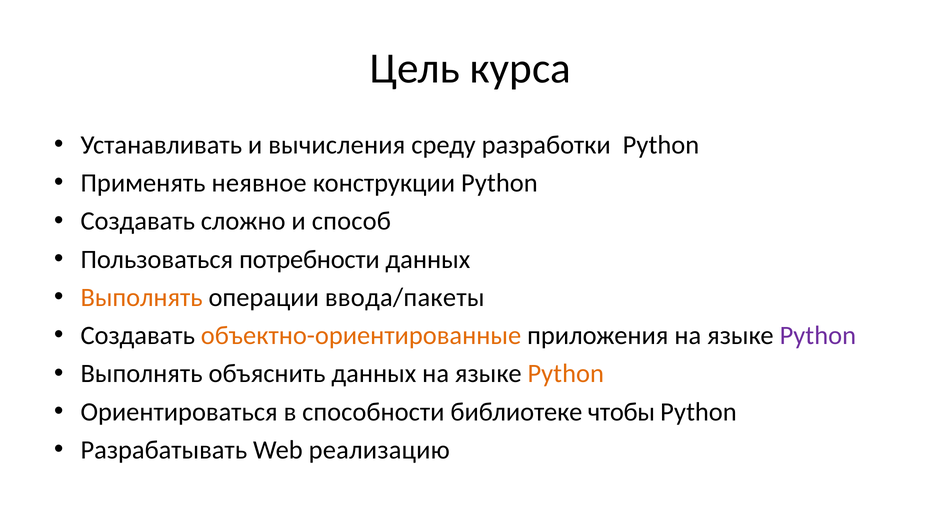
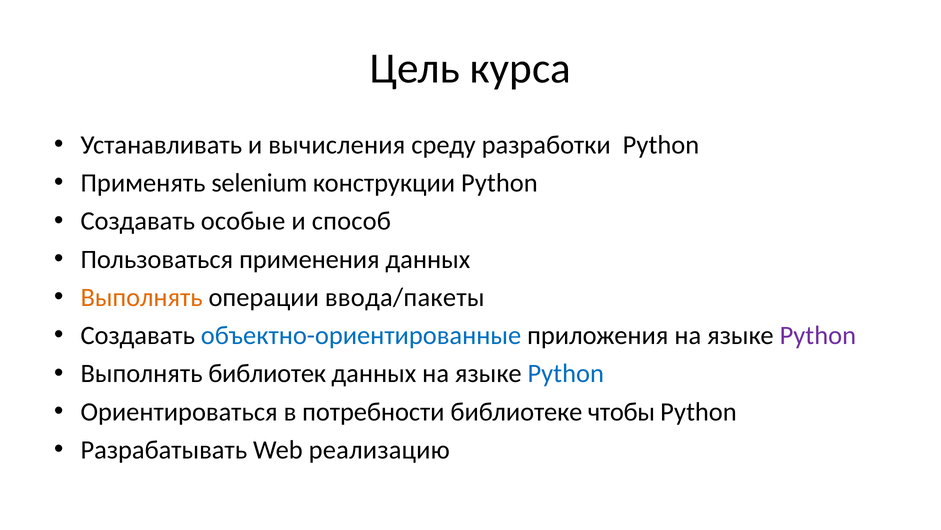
неявное: неявное -> selenium
сложно: сложно -> особые
потребности: потребности -> применения
объектно-ориентированные colour: orange -> blue
объяснить: объяснить -> библиотек
Python at (566, 373) colour: orange -> blue
способности: способности -> потребности
